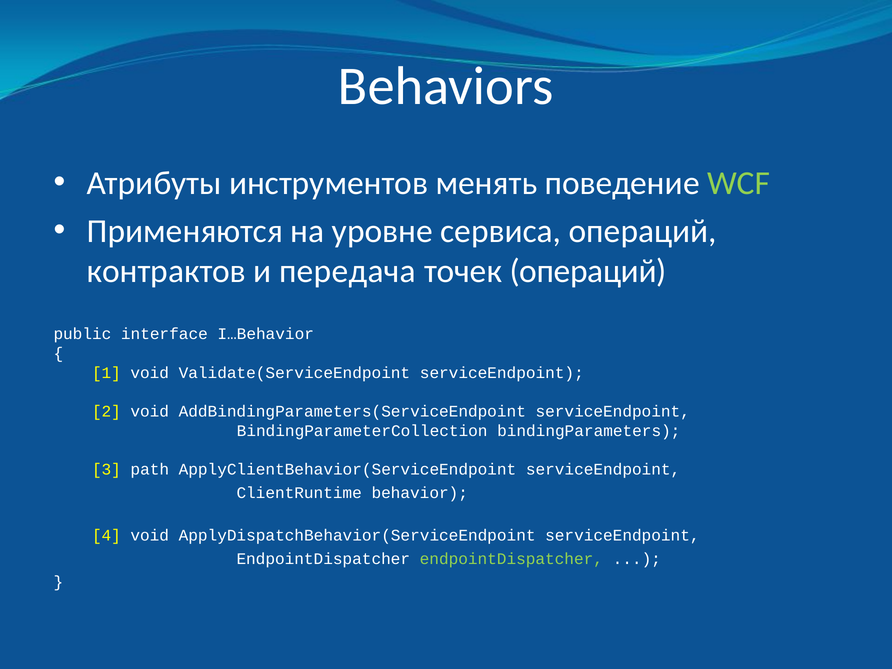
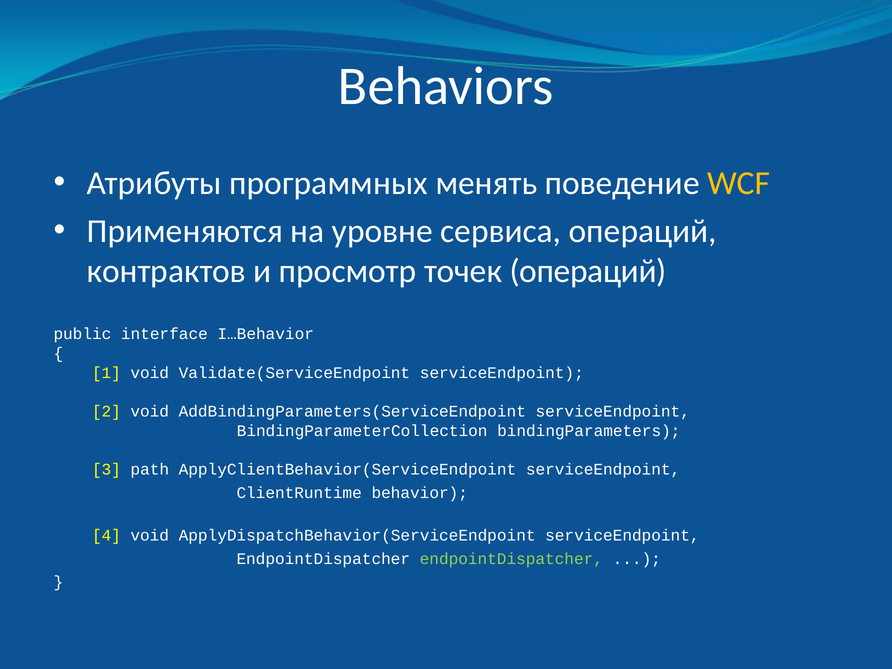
инструментов: инструментов -> программных
WCF colour: light green -> yellow
передача: передача -> просмотр
